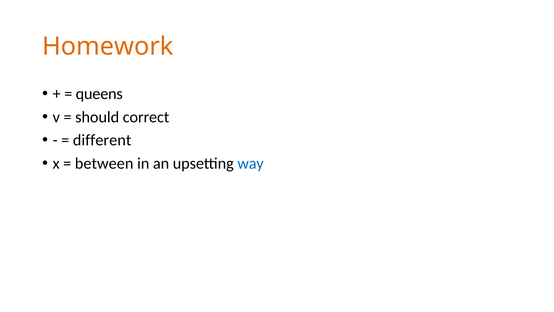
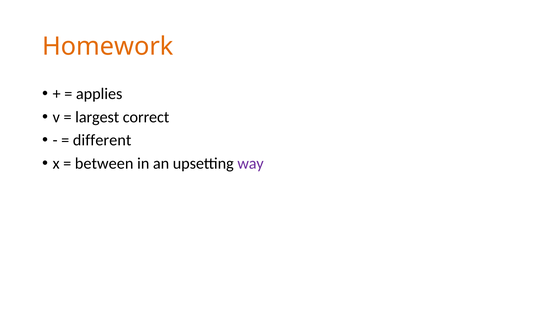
queens: queens -> applies
should: should -> largest
way colour: blue -> purple
